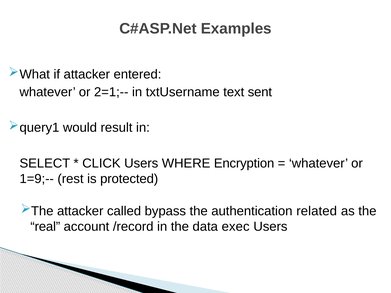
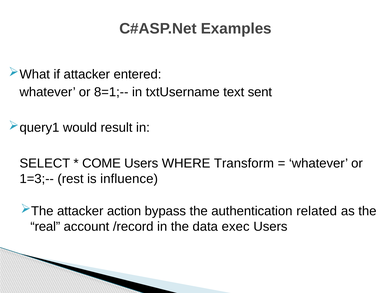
2=1;--: 2=1;-- -> 8=1;--
CLICK: CLICK -> COME
Encryption: Encryption -> Transform
1=9;--: 1=9;-- -> 1=3;--
protected: protected -> influence
called: called -> action
